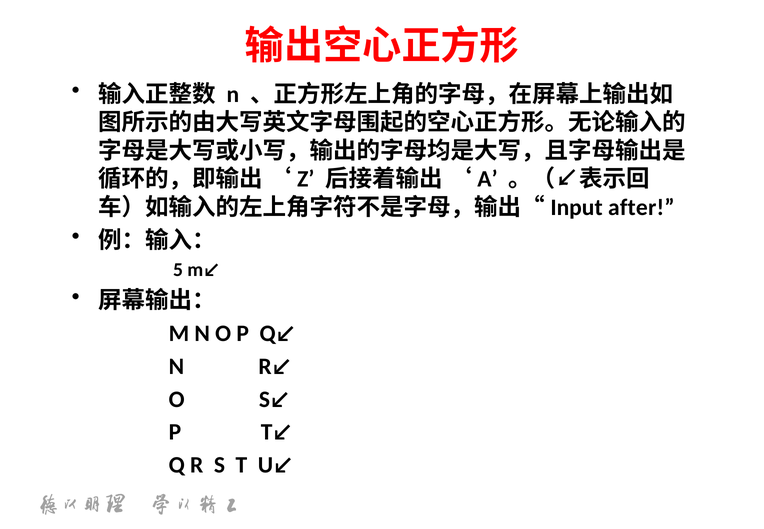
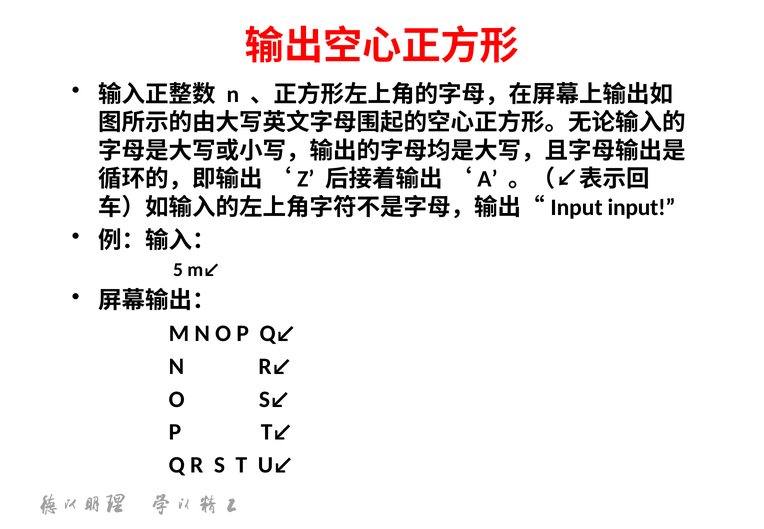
after: after -> input
